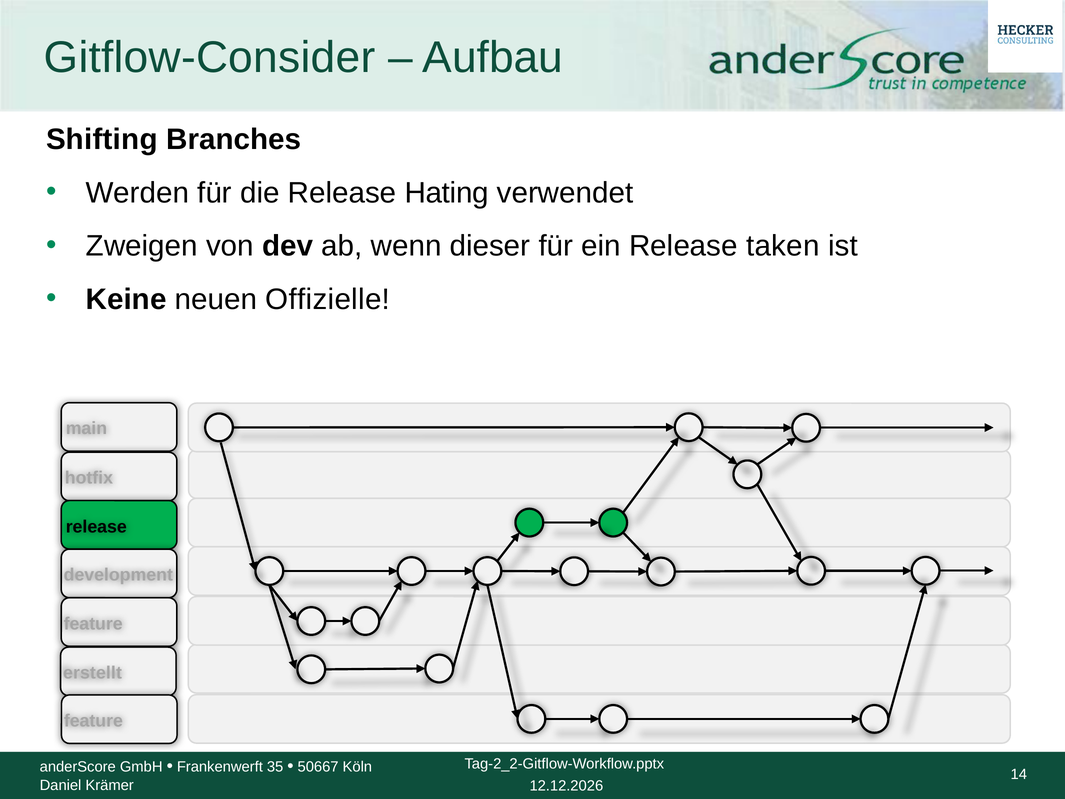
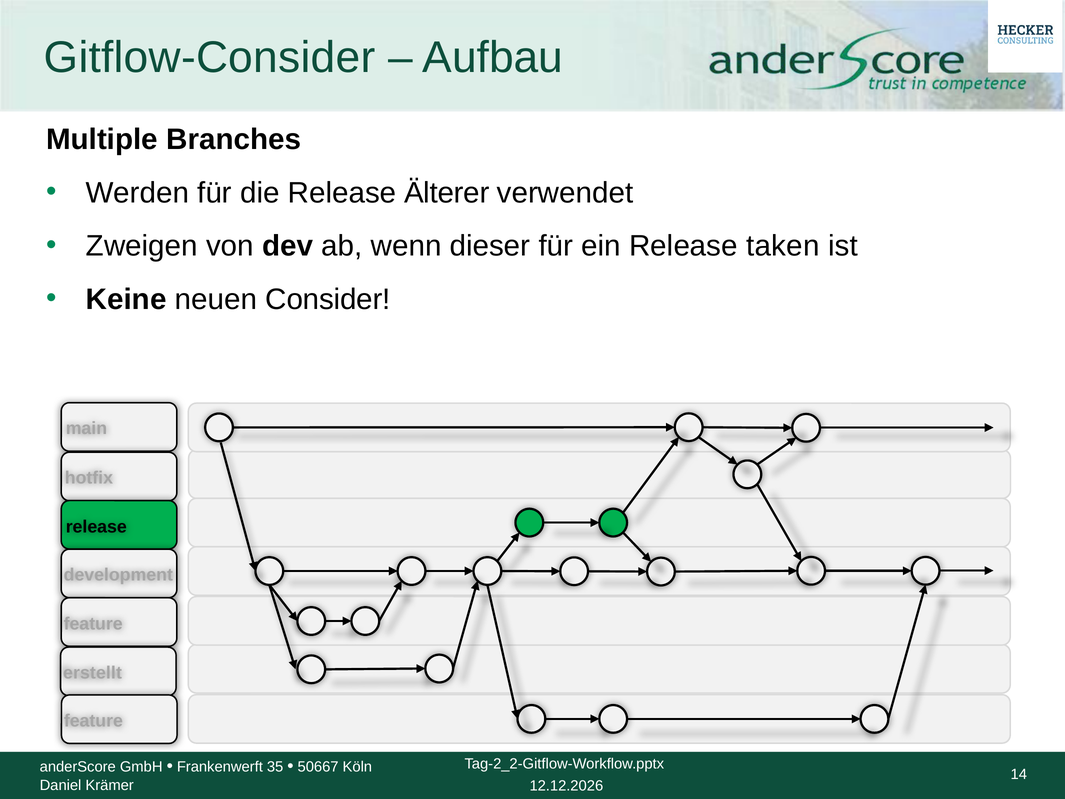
Shifting: Shifting -> Multiple
Hating: Hating -> Älterer
Offizielle: Offizielle -> Consider
